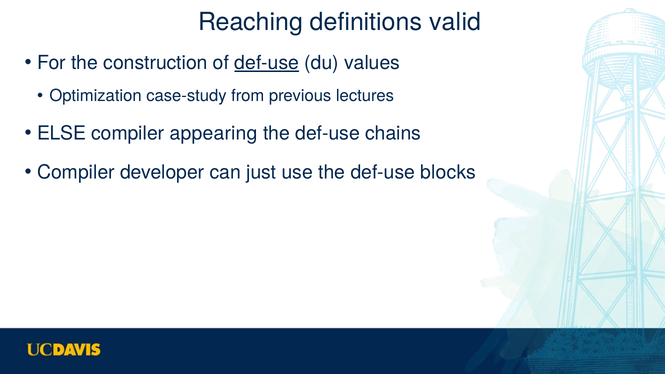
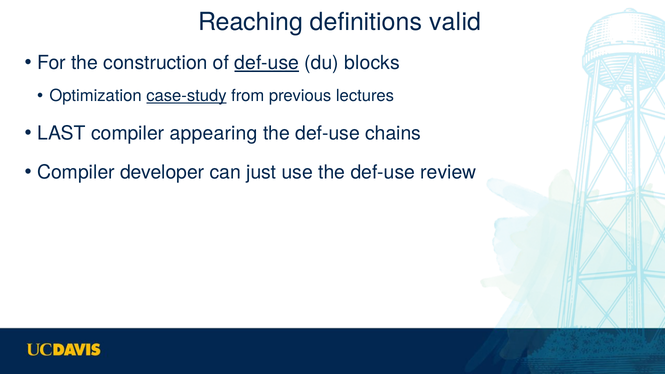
values: values -> blocks
case-study underline: none -> present
ELSE: ELSE -> LAST
blocks: blocks -> review
